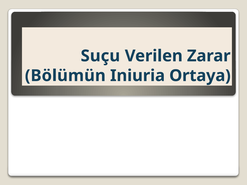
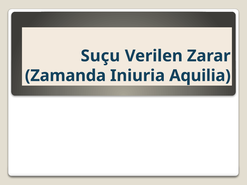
Bölümün: Bölümün -> Zamanda
Ortaya: Ortaya -> Aquilia
